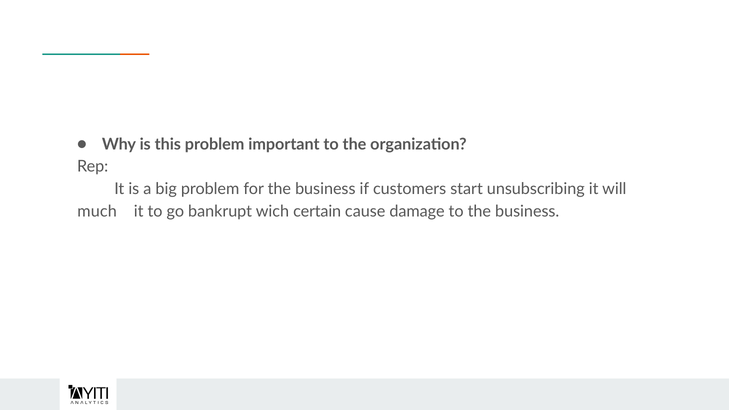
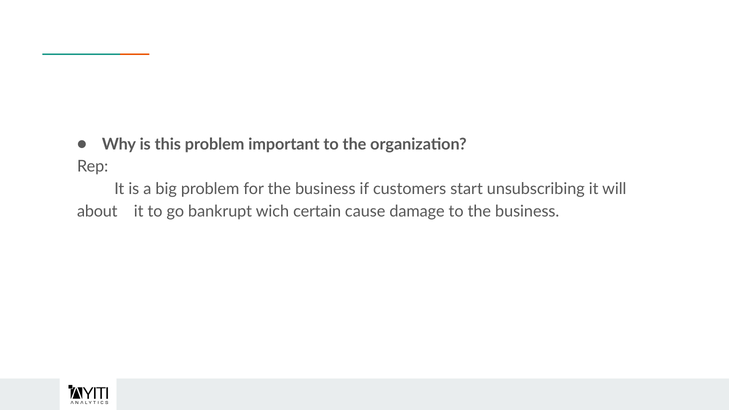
much: much -> about
